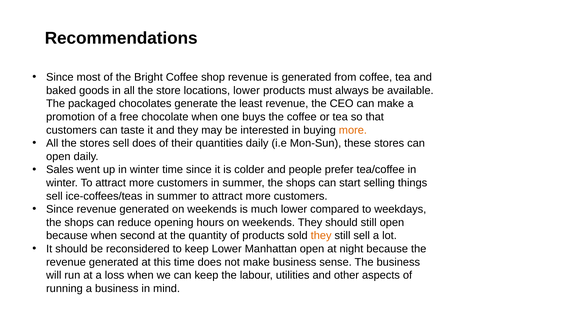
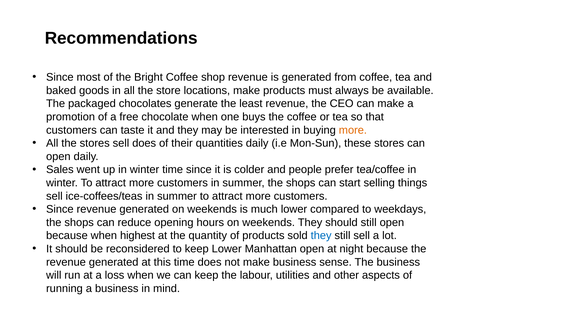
locations lower: lower -> make
second: second -> highest
they at (321, 236) colour: orange -> blue
